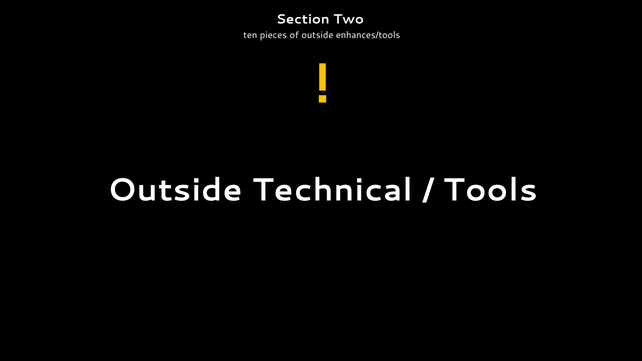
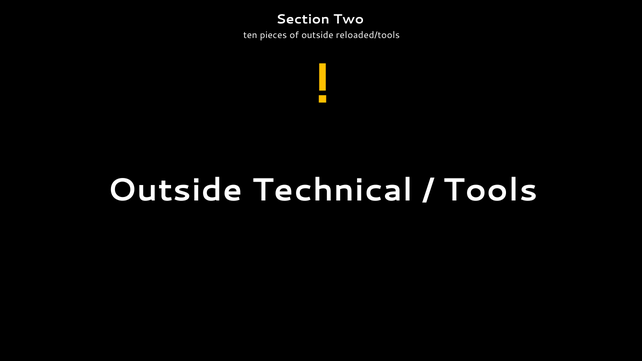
enhances/tools: enhances/tools -> reloaded/tools
